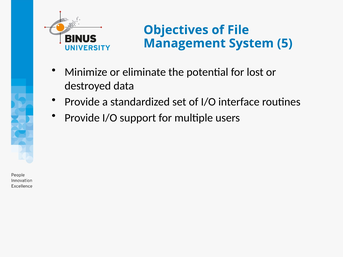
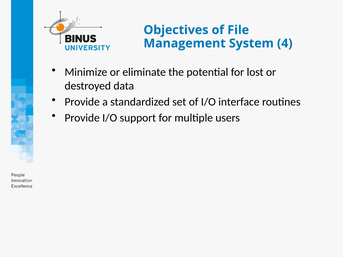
5: 5 -> 4
